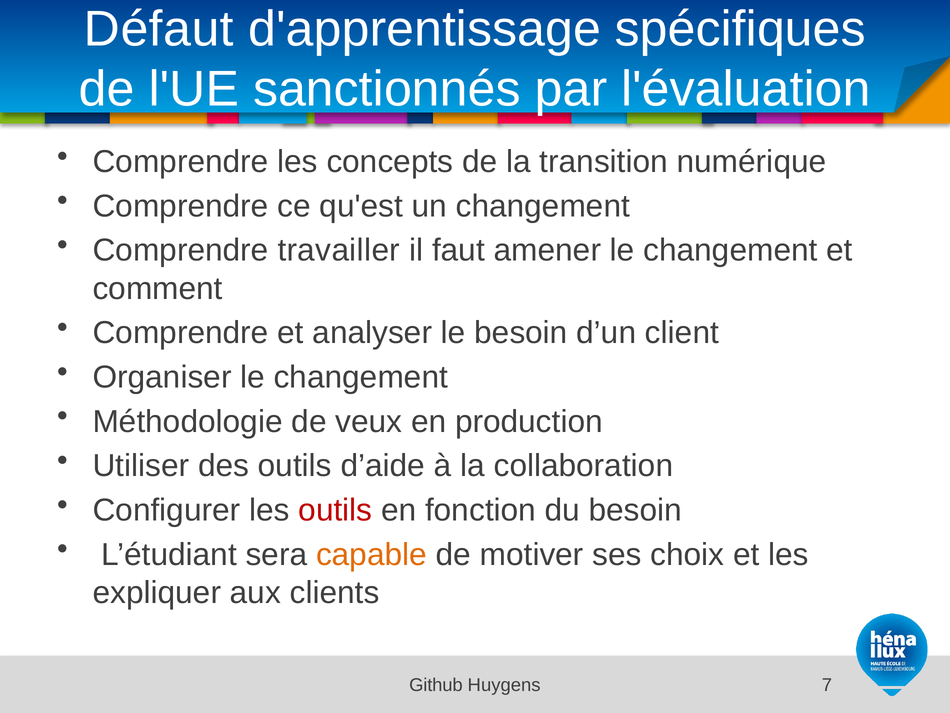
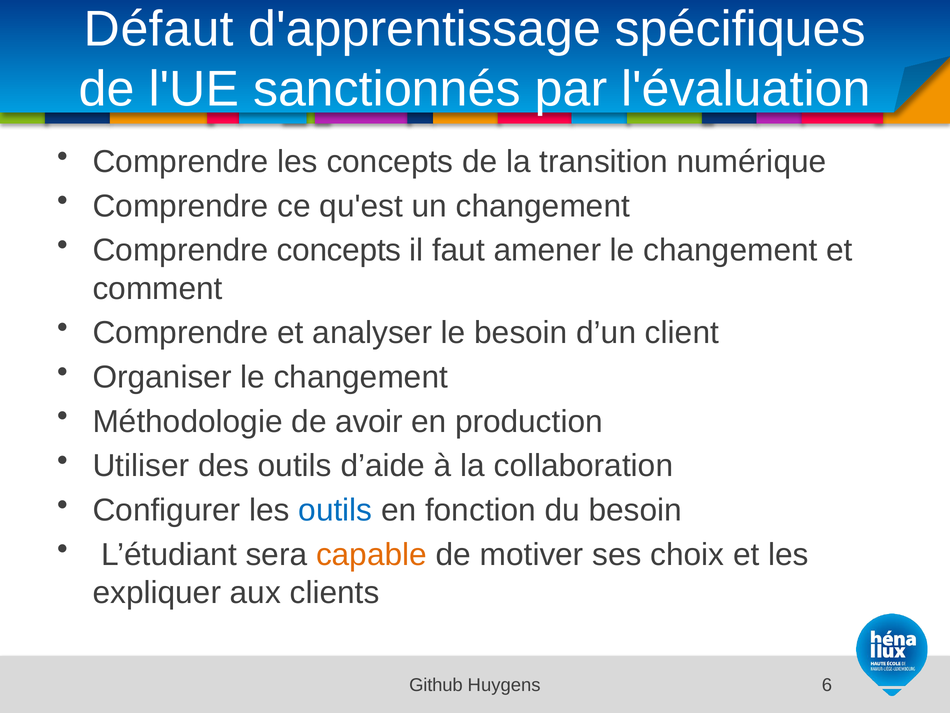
Comprendre travailler: travailler -> concepts
veux: veux -> avoir
outils at (335, 510) colour: red -> blue
7: 7 -> 6
